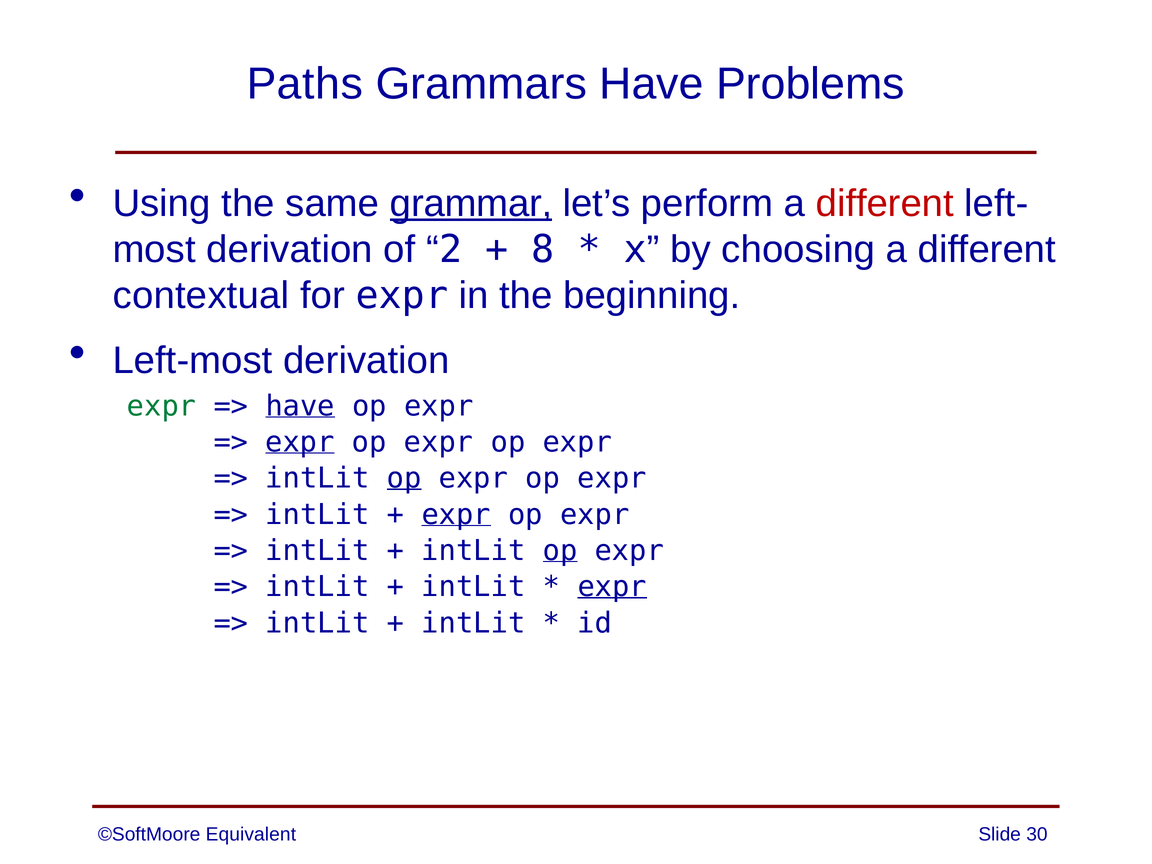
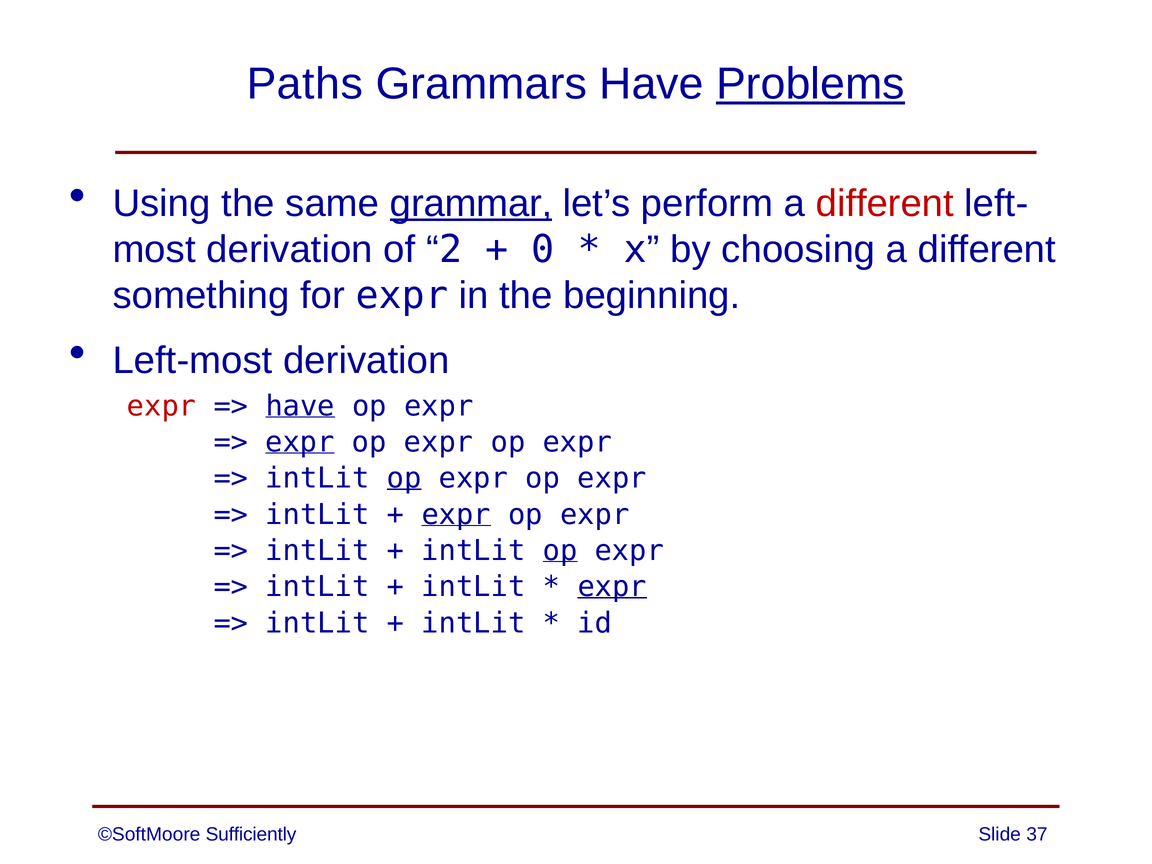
Problems underline: none -> present
8: 8 -> 0
contextual: contextual -> something
expr at (162, 406) colour: green -> red
Equivalent: Equivalent -> Sufficiently
30: 30 -> 37
